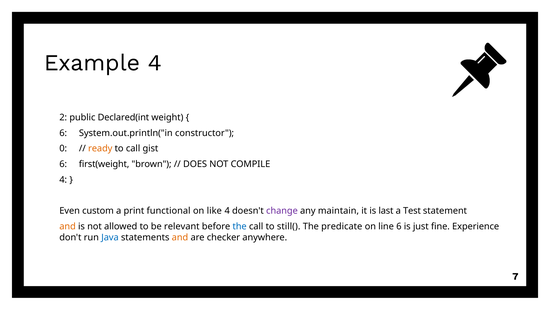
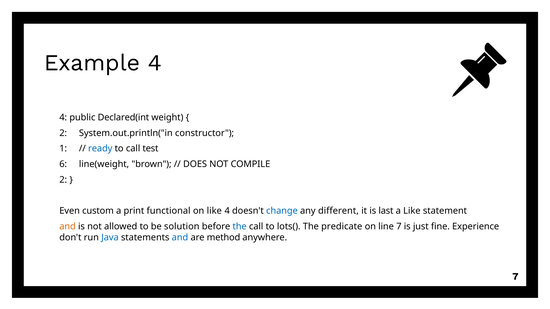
2 at (63, 118): 2 -> 4
6 at (63, 133): 6 -> 2
0: 0 -> 1
ready colour: orange -> blue
gist: gist -> test
first(weight: first(weight -> line(weight
4 at (63, 180): 4 -> 2
change colour: purple -> blue
maintain: maintain -> different
a Test: Test -> Like
relevant: relevant -> solution
still(: still( -> lots(
line 6: 6 -> 7
and at (180, 238) colour: orange -> blue
checker: checker -> method
